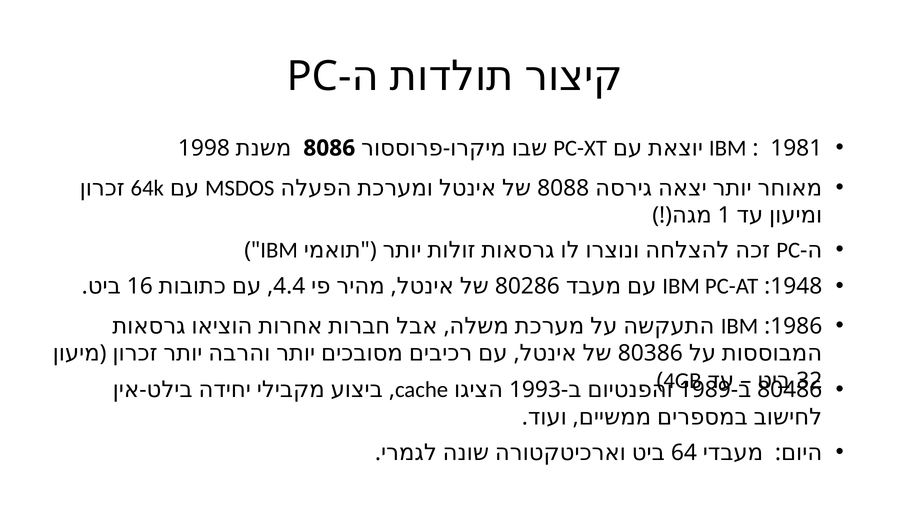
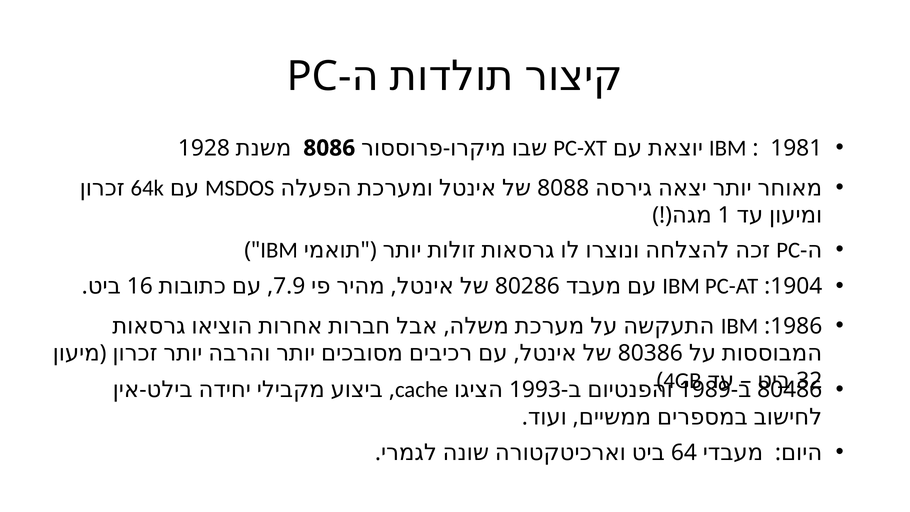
1998: 1998 -> 1928
4.4: 4.4 -> 7.9
1948: 1948 -> 1904
